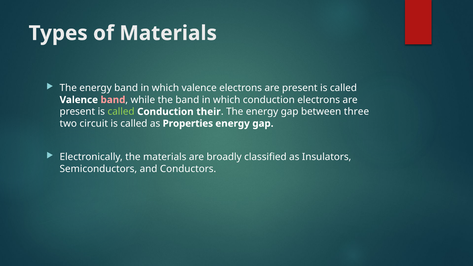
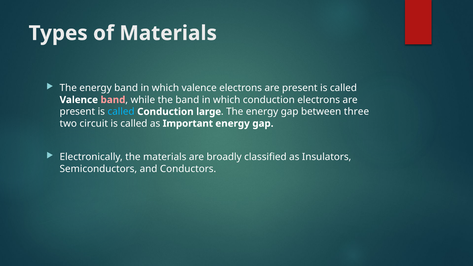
called at (121, 112) colour: light green -> light blue
their: their -> large
Properties: Properties -> Important
